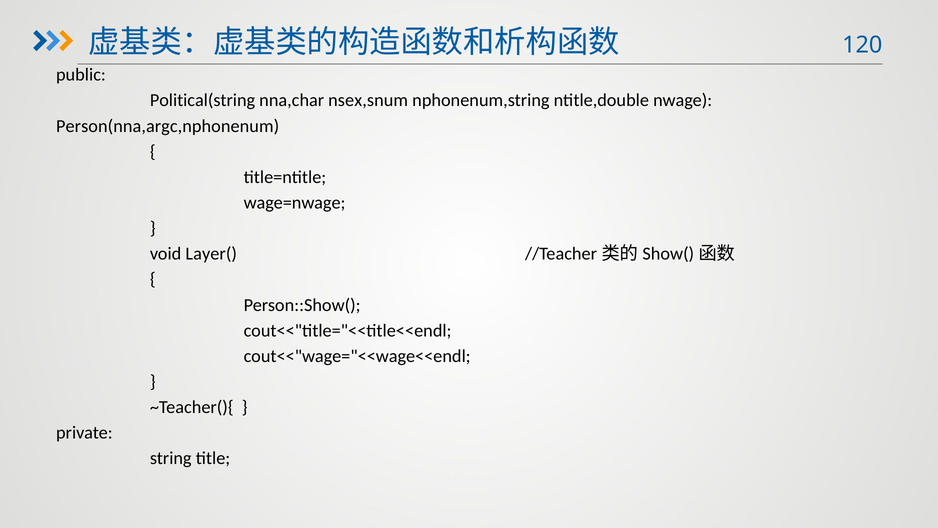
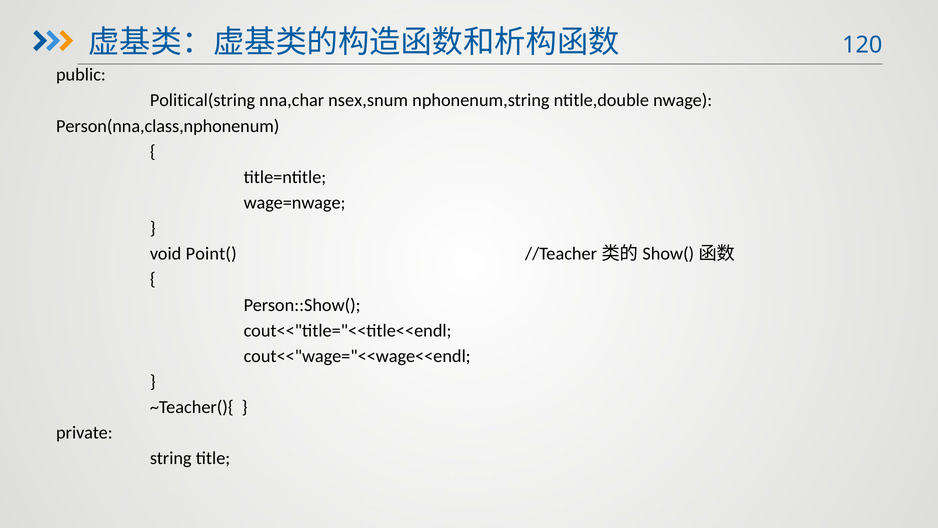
Person(nna,argc,nphonenum: Person(nna,argc,nphonenum -> Person(nna,class,nphonenum
Layer(: Layer( -> Point(
